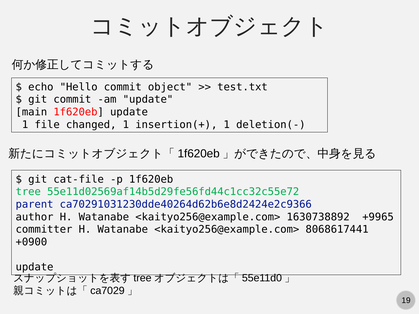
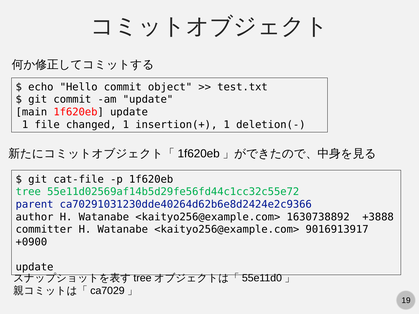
+9965: +9965 -> +3888
8068617441: 8068617441 -> 9016913917
